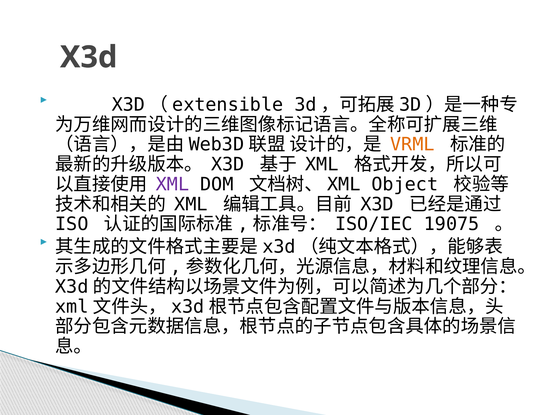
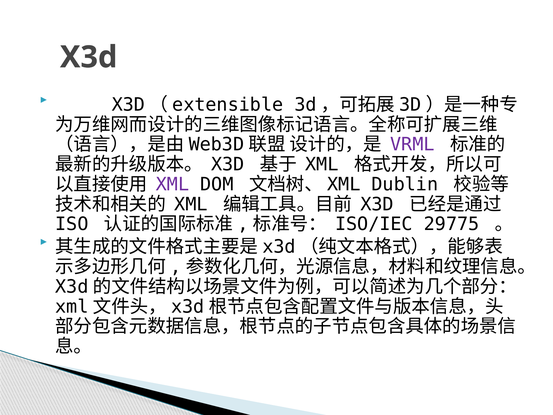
VRML colour: orange -> purple
Object: Object -> Dublin
19075: 19075 -> 29775
